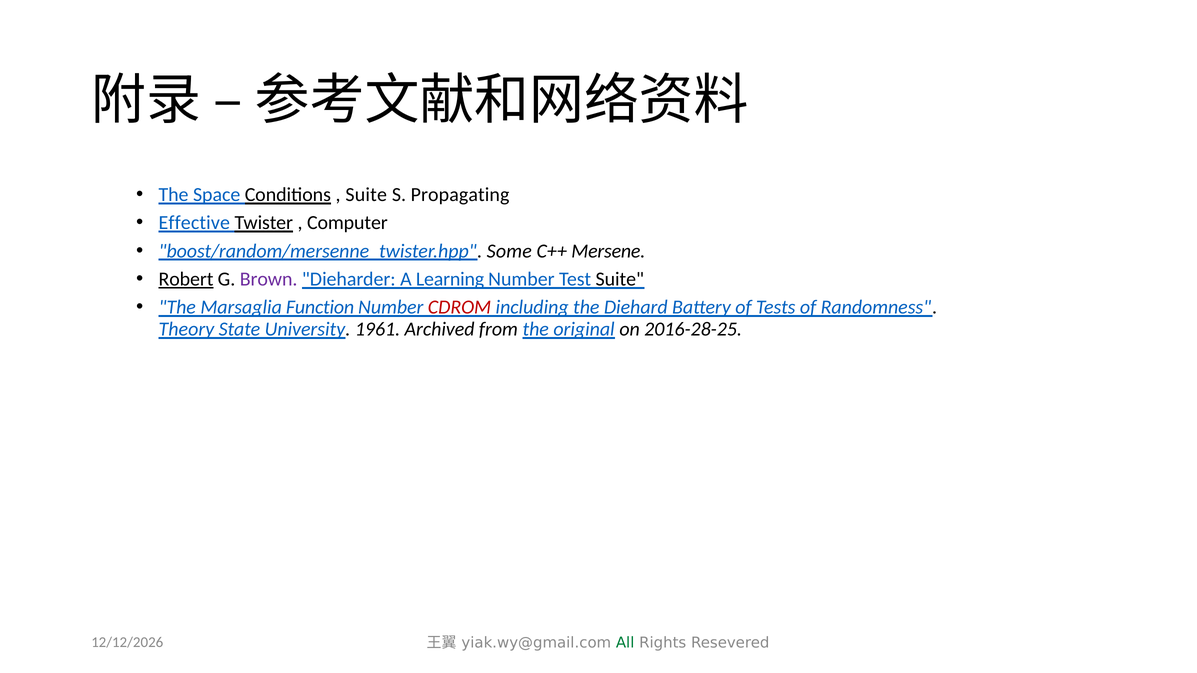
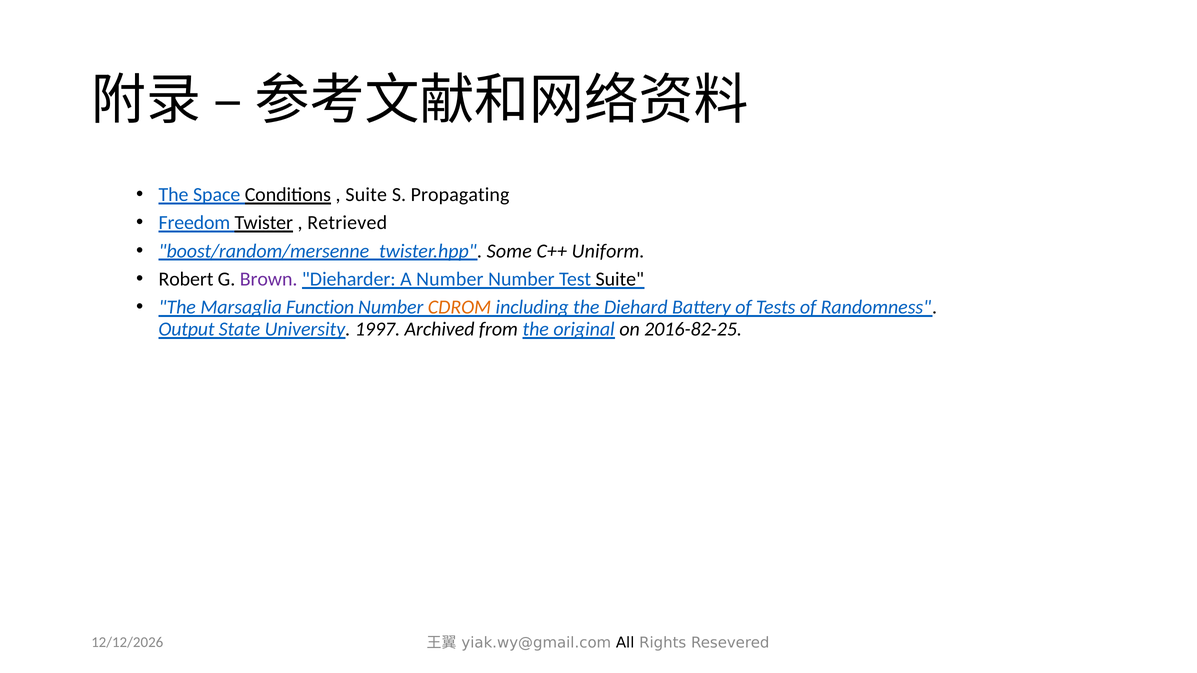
Effective: Effective -> Freedom
Computer: Computer -> Retrieved
Mersene: Mersene -> Uniform
Robert underline: present -> none
A Learning: Learning -> Number
CDROM colour: red -> orange
Theory: Theory -> Output
1961: 1961 -> 1997
2016-28-25: 2016-28-25 -> 2016-82-25
All colour: green -> black
